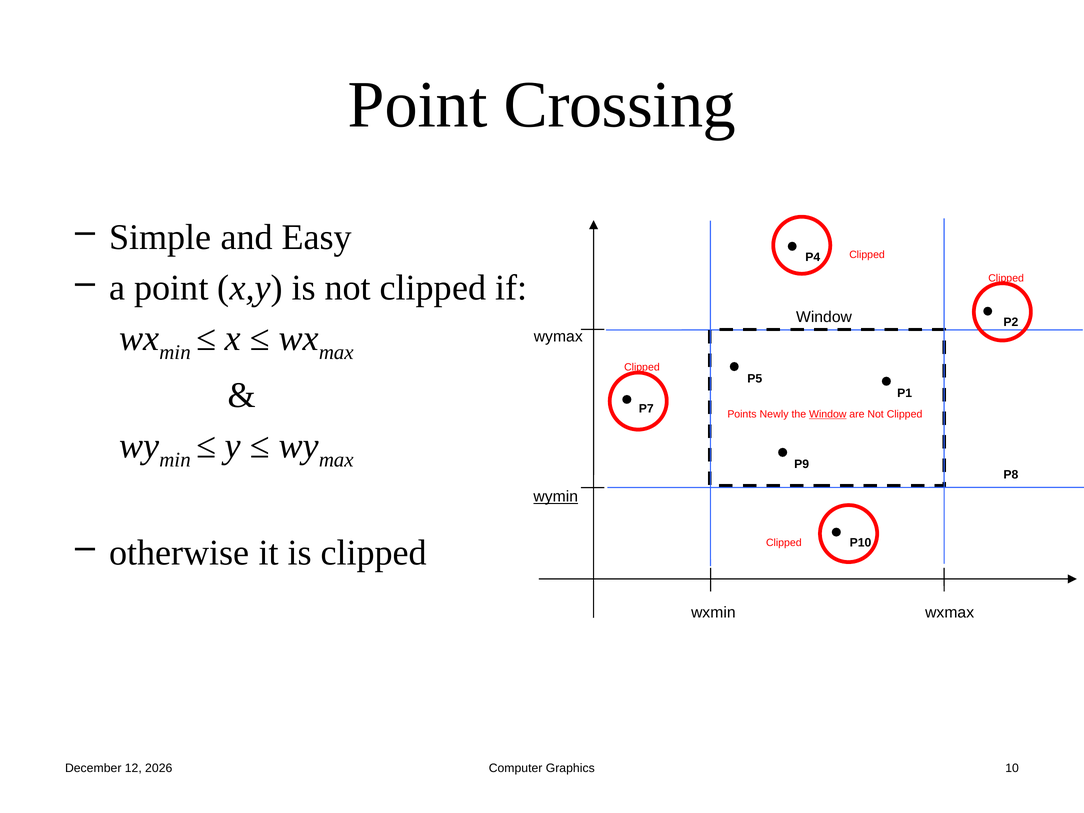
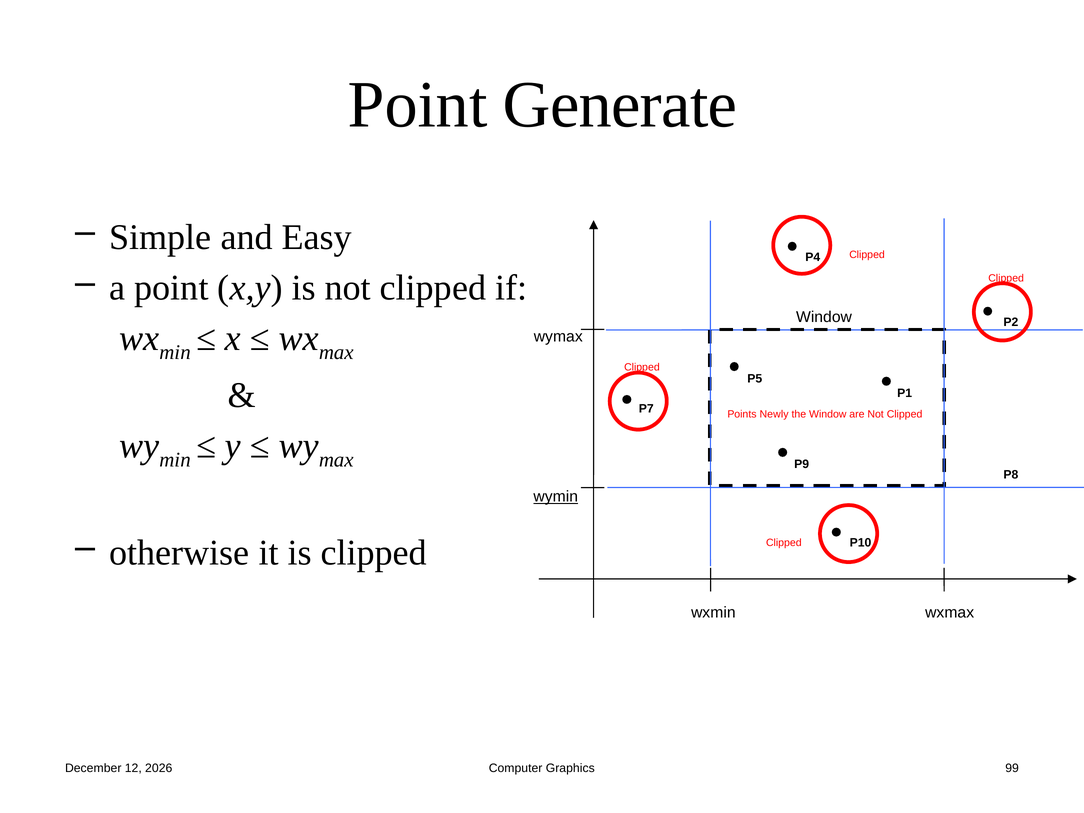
Crossing: Crossing -> Generate
Window at (828, 414) underline: present -> none
10: 10 -> 99
